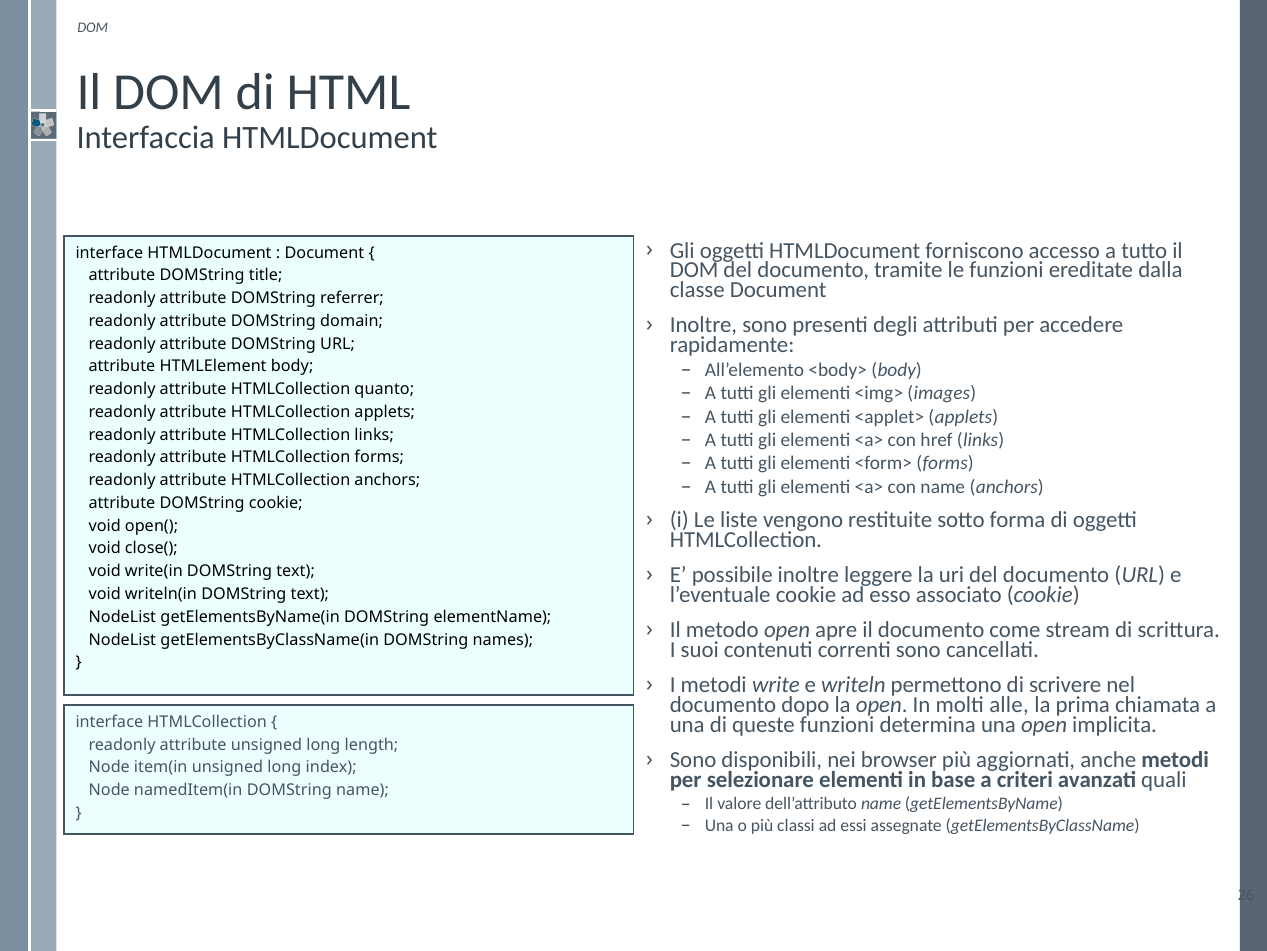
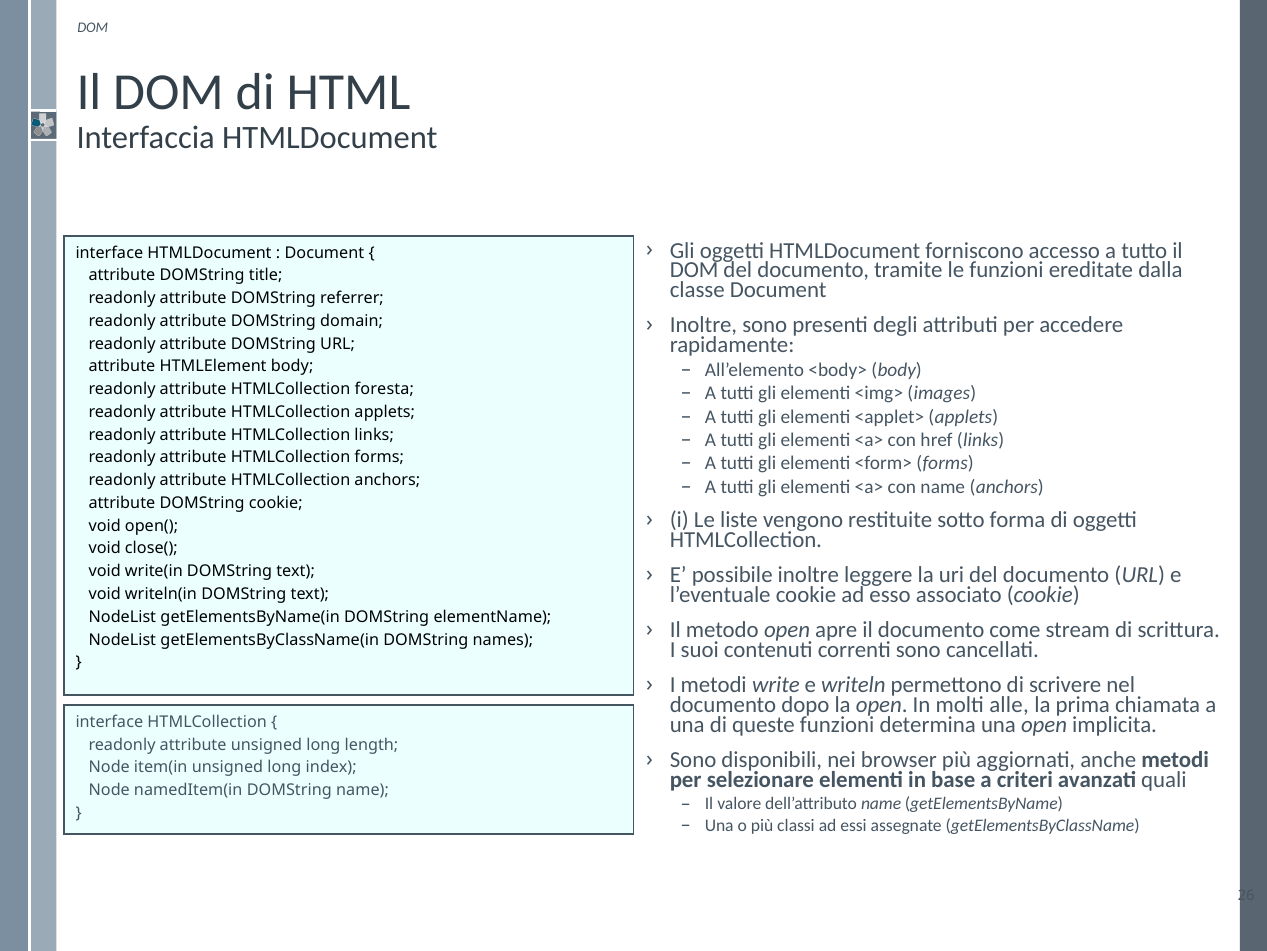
quanto: quanto -> foresta
